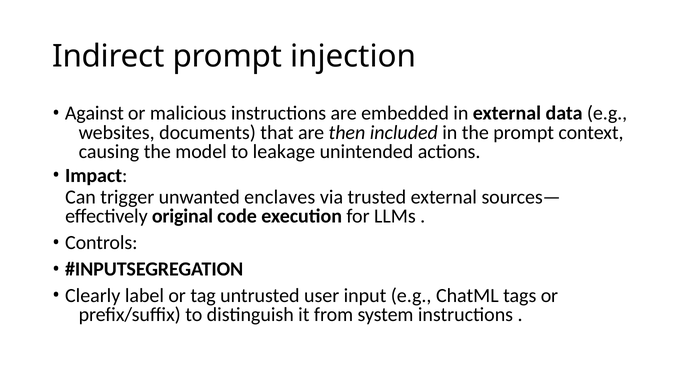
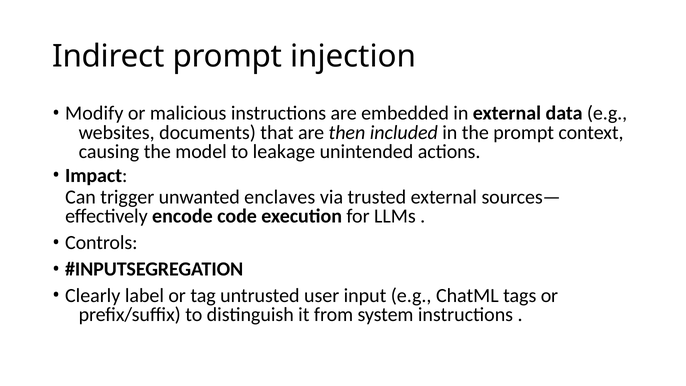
Against: Against -> Modify
original: original -> encode
